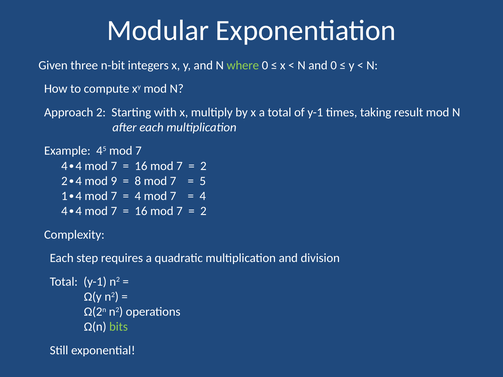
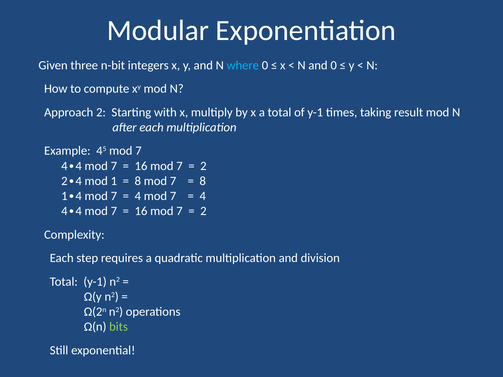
where colour: light green -> light blue
mod 9: 9 -> 1
5 at (203, 181): 5 -> 8
